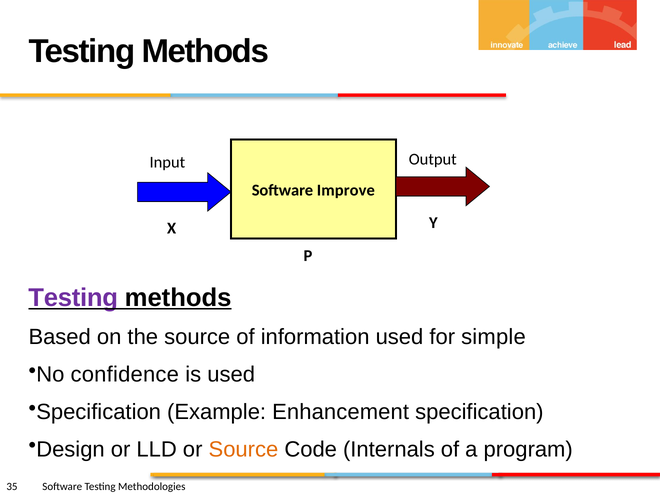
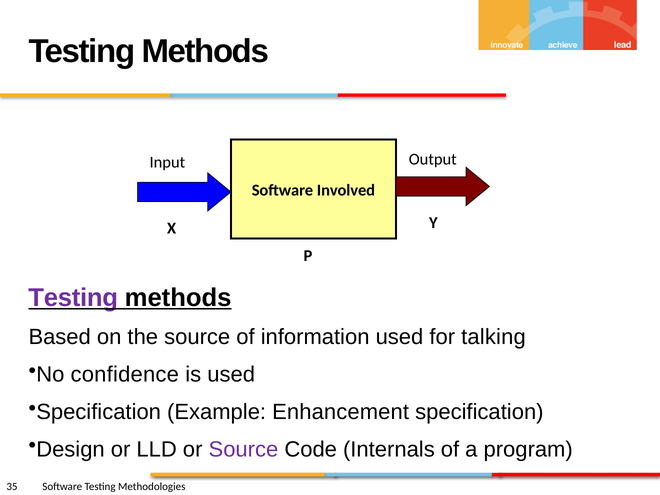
Improve: Improve -> Involved
simple: simple -> talking
Source at (243, 449) colour: orange -> purple
